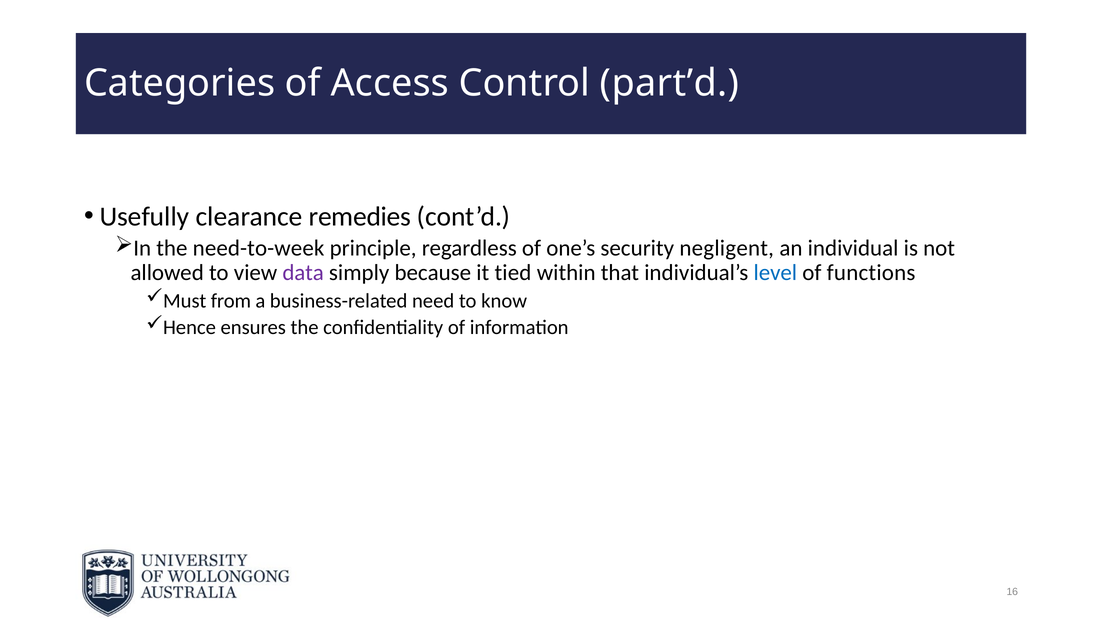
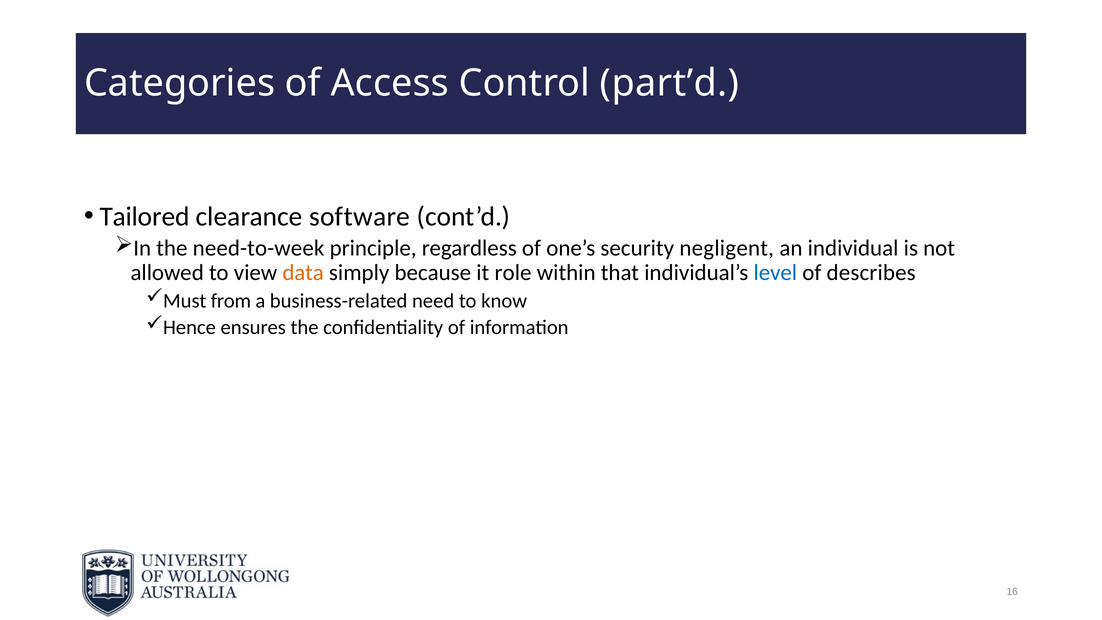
Usefully: Usefully -> Tailored
remedies: remedies -> software
data colour: purple -> orange
tied: tied -> role
functions: functions -> describes
